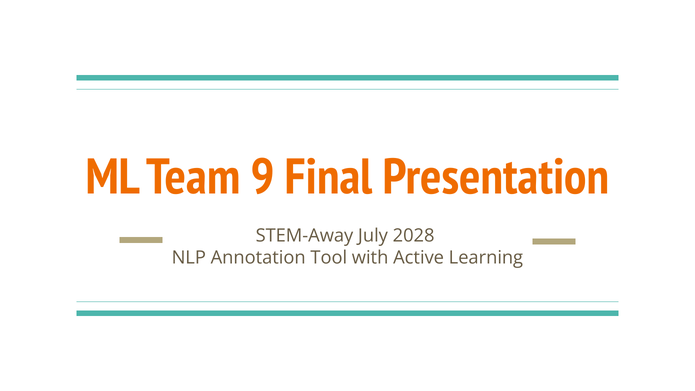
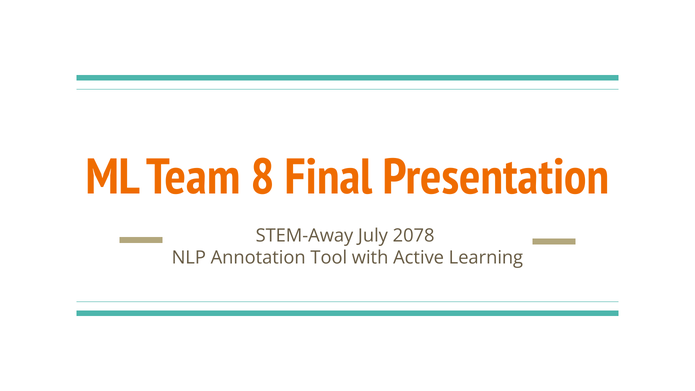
9: 9 -> 8
2028: 2028 -> 2078
